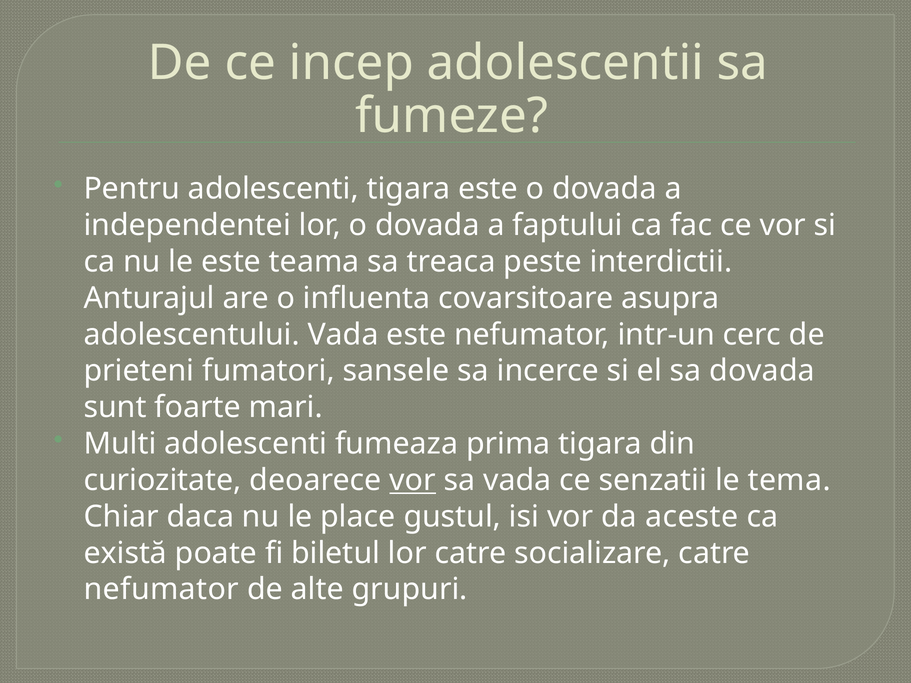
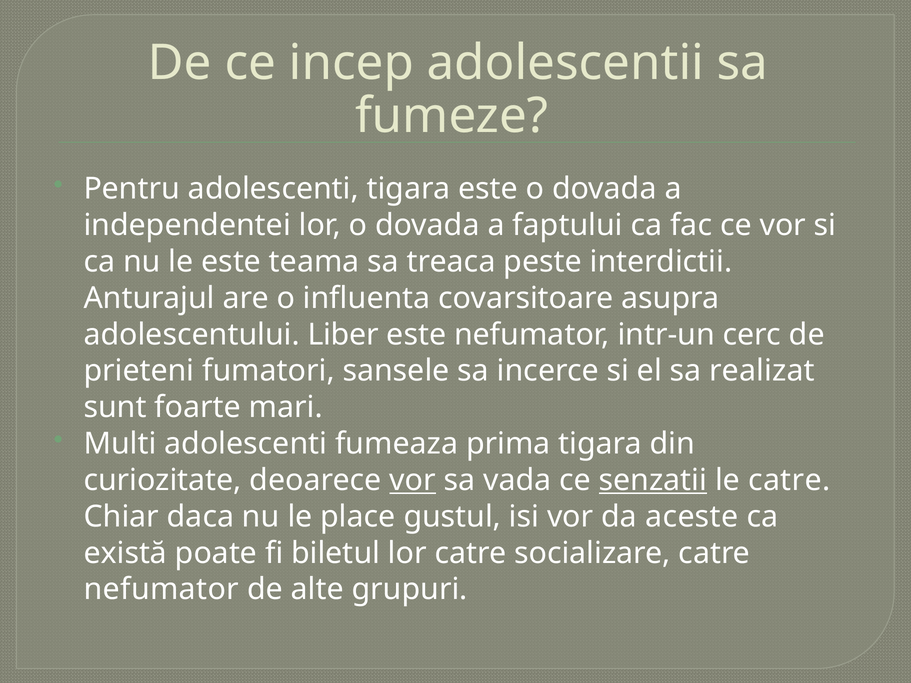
adolescentului Vada: Vada -> Liber
sa dovada: dovada -> realizat
senzatii underline: none -> present
le tema: tema -> catre
